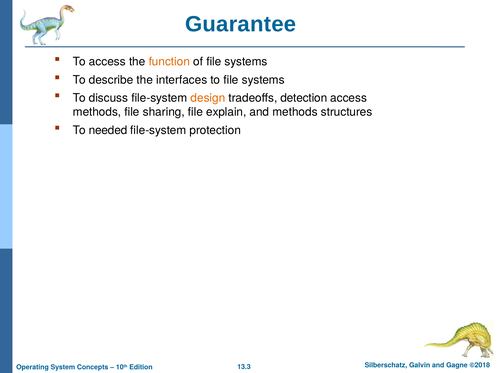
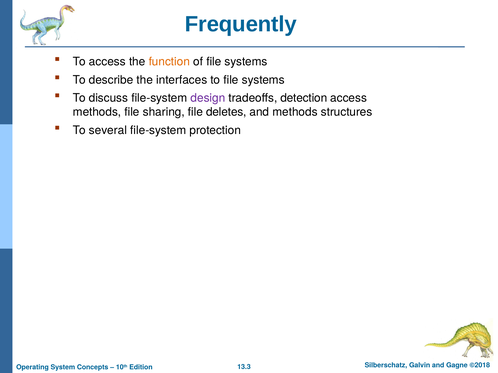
Guarantee: Guarantee -> Frequently
design colour: orange -> purple
explain: explain -> deletes
needed: needed -> several
